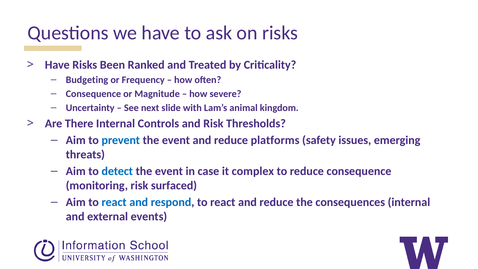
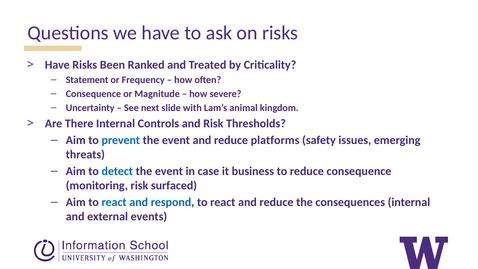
Budgeting: Budgeting -> Statement
complex: complex -> business
